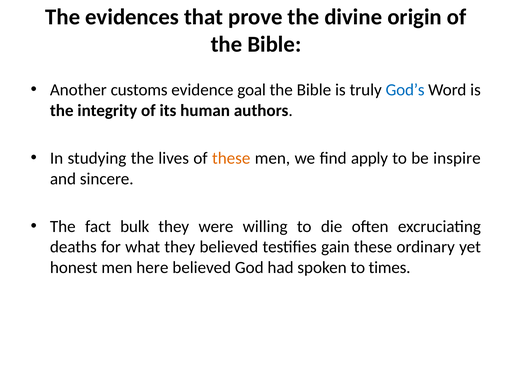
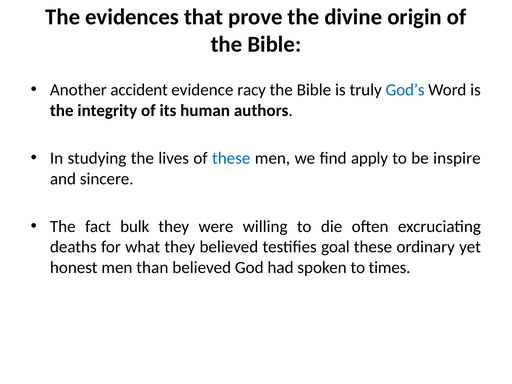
customs: customs -> accident
goal: goal -> racy
these at (231, 158) colour: orange -> blue
gain: gain -> goal
here: here -> than
